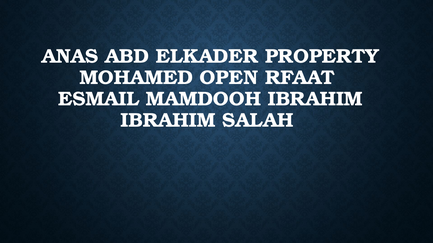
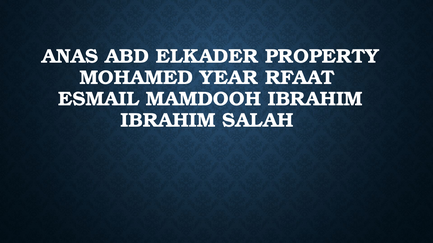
OPEN: OPEN -> YEAR
